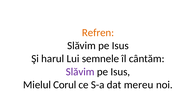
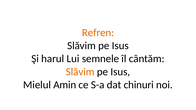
Slăvim at (80, 72) colour: purple -> orange
Corul: Corul -> Amin
mereu: mereu -> chinuri
